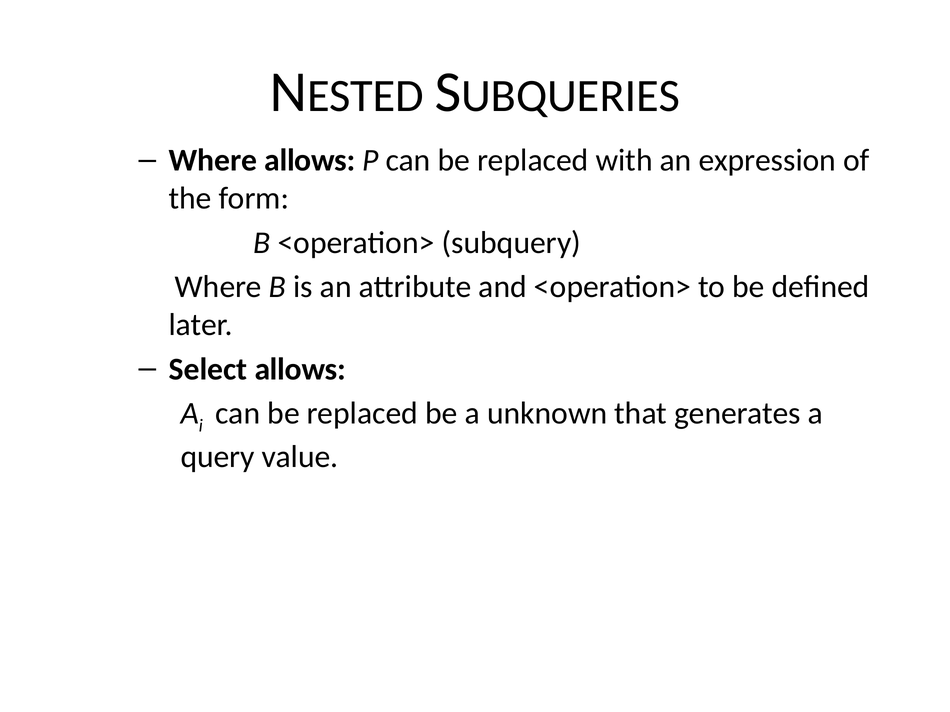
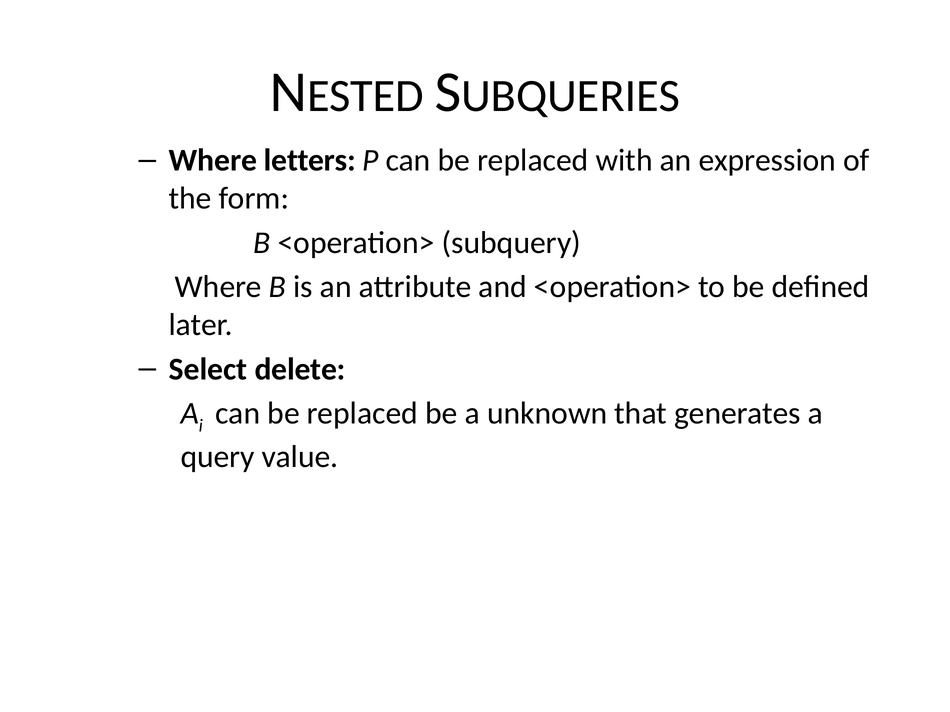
Where allows: allows -> letters
Select allows: allows -> delete
